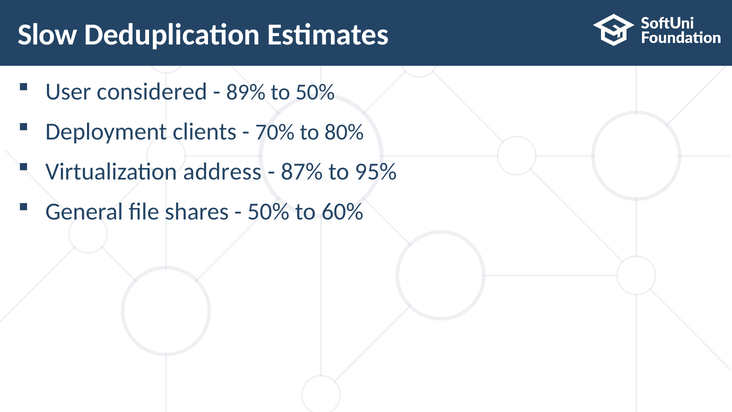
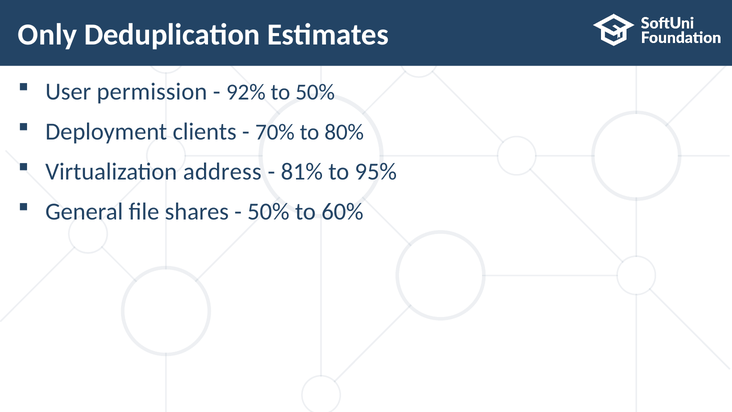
Slow: Slow -> Only
considered: considered -> permission
89%: 89% -> 92%
87%: 87% -> 81%
